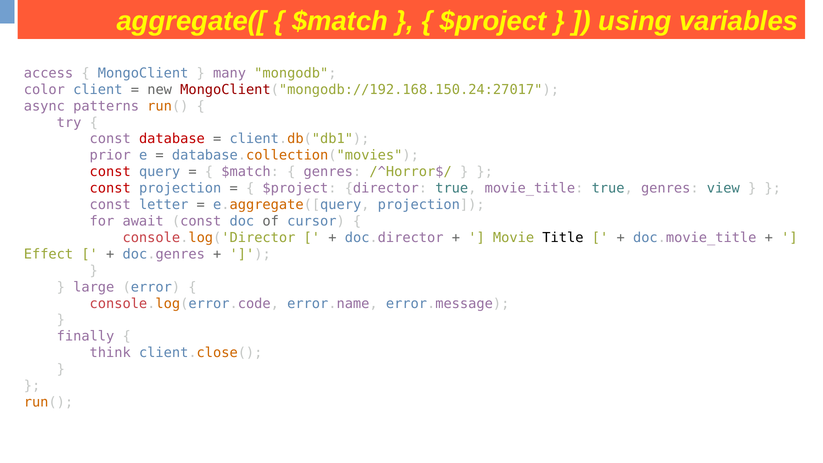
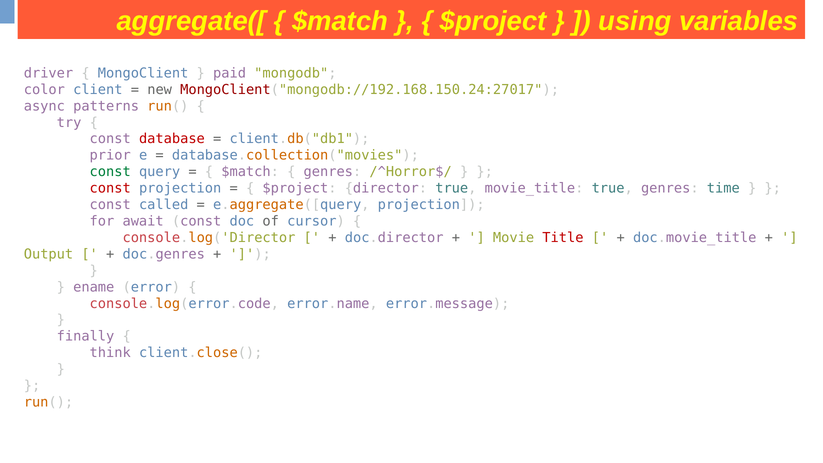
access: access -> driver
many: many -> paid
const at (110, 172) colour: red -> green
view: view -> time
letter: letter -> called
Title colour: black -> red
Effect: Effect -> Output
large: large -> ename
